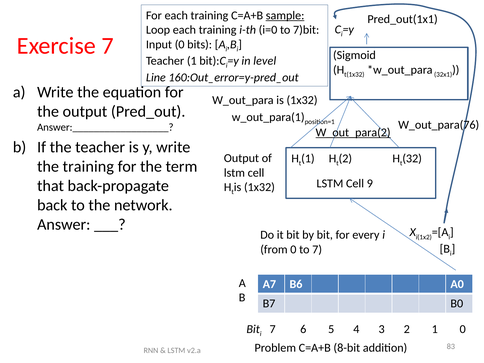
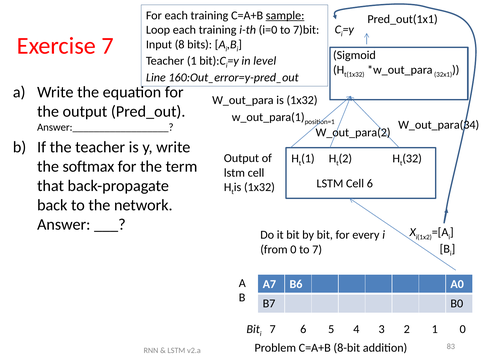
Input 0: 0 -> 8
W_out_para(76: W_out_para(76 -> W_out_para(34
W_out_para(2 underline: present -> none
the training: training -> softmax
Cell 9: 9 -> 6
